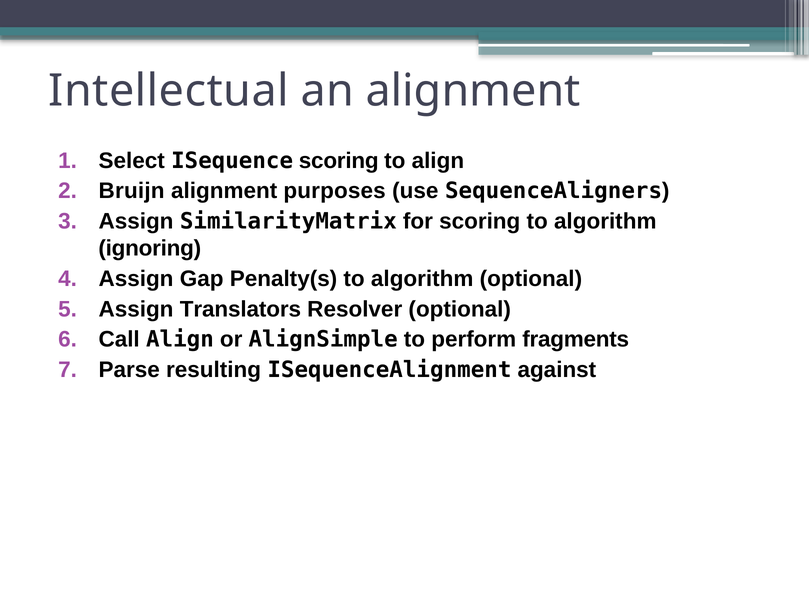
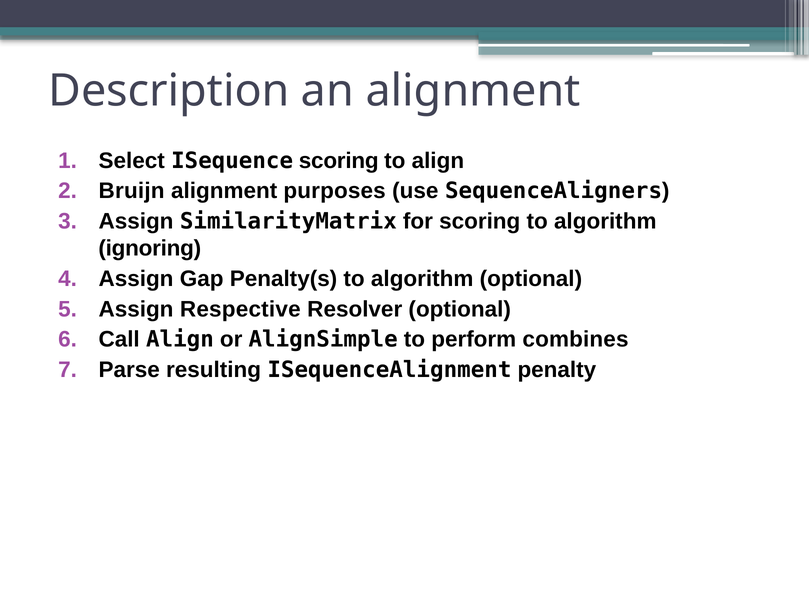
Intellectual: Intellectual -> Description
Translators: Translators -> Respective
fragments: fragments -> combines
against: against -> penalty
